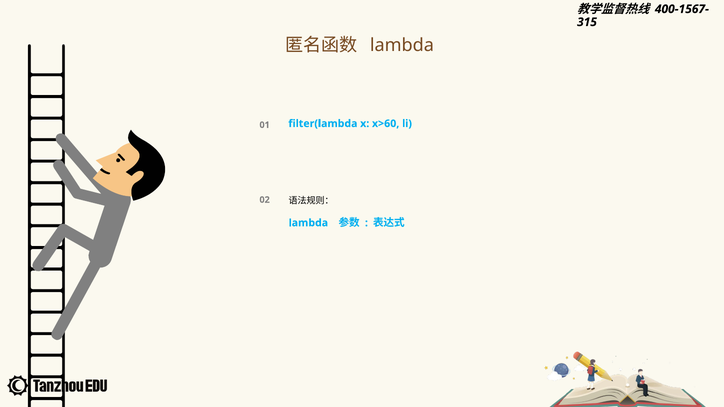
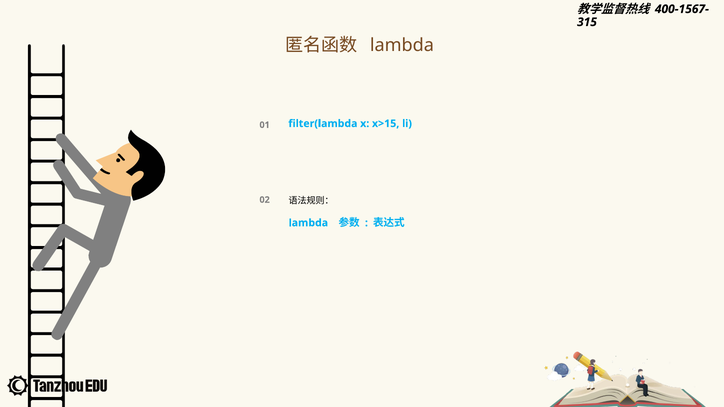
x>60: x>60 -> x>15
